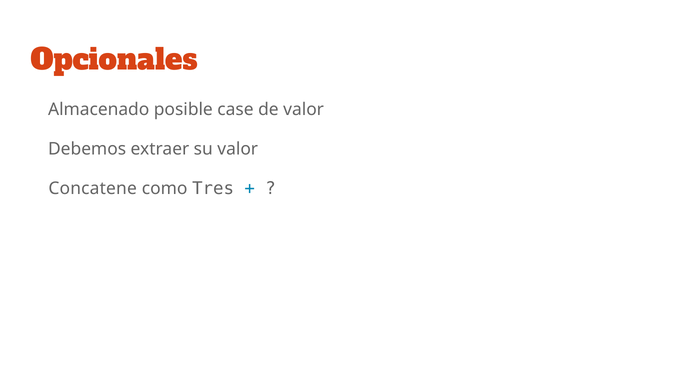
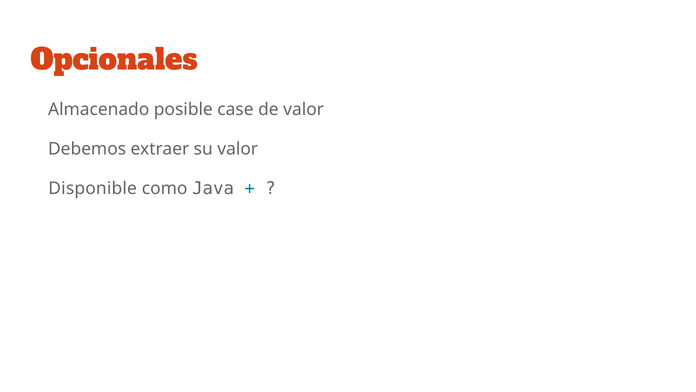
Concatene: Concatene -> Disponible
Tres: Tres -> Java
